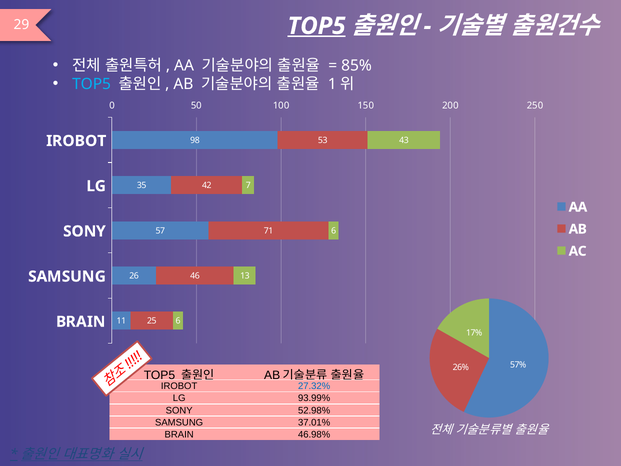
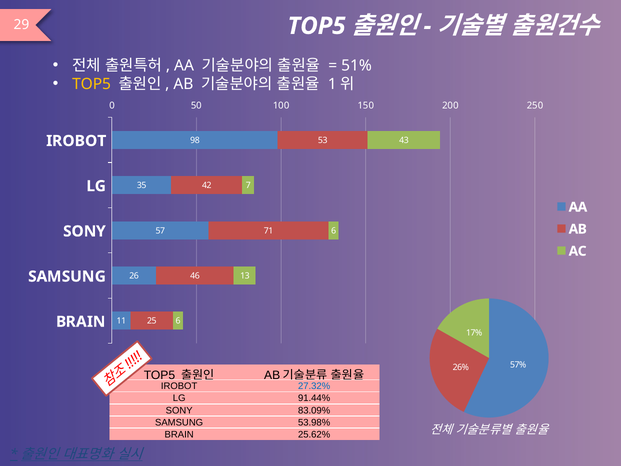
TOP5 at (317, 26) underline: present -> none
85%: 85% -> 51%
TOP5 at (92, 84) colour: light blue -> yellow
93.99%: 93.99% -> 91.44%
52.98%: 52.98% -> 83.09%
37.01%: 37.01% -> 53.98%
46.98%: 46.98% -> 25.62%
